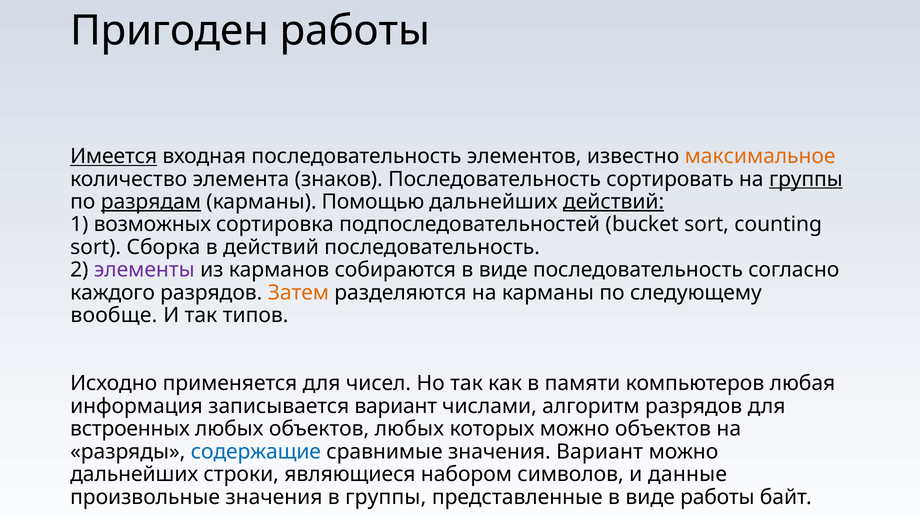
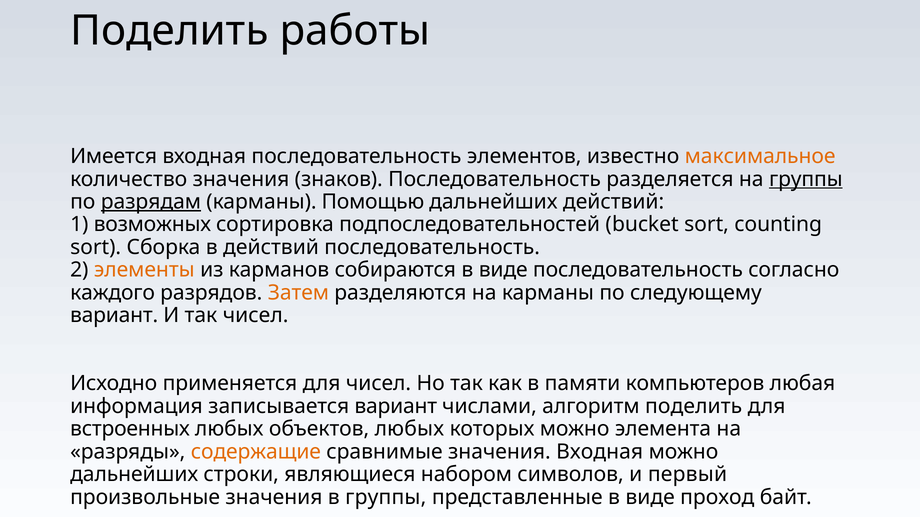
Пригоден at (170, 31): Пригоден -> Поделить
Имеется underline: present -> none
количество элемента: элемента -> значения
сортировать: сортировать -> разделяется
действий at (614, 202) underline: present -> none
элементы colour: purple -> orange
вообще at (114, 316): вообще -> вариант
так типов: типов -> чисел
алгоритм разрядов: разрядов -> поделить
можно объектов: объектов -> элемента
содержащие colour: blue -> orange
значения Вариант: Вариант -> Входная
данные: данные -> первый
виде работы: работы -> проход
